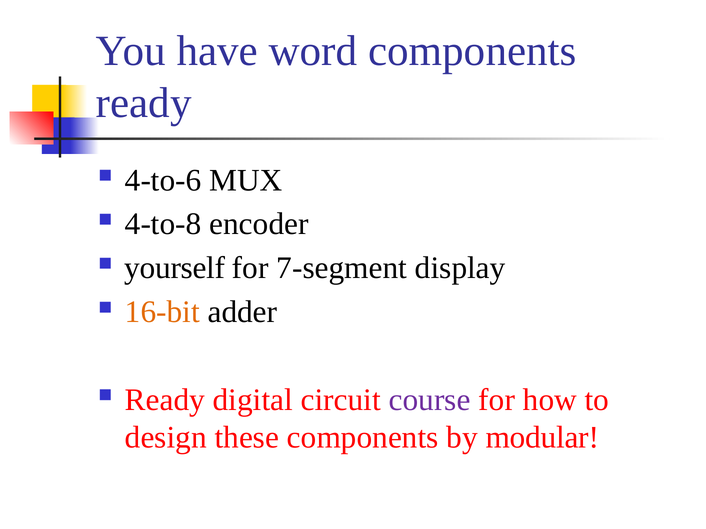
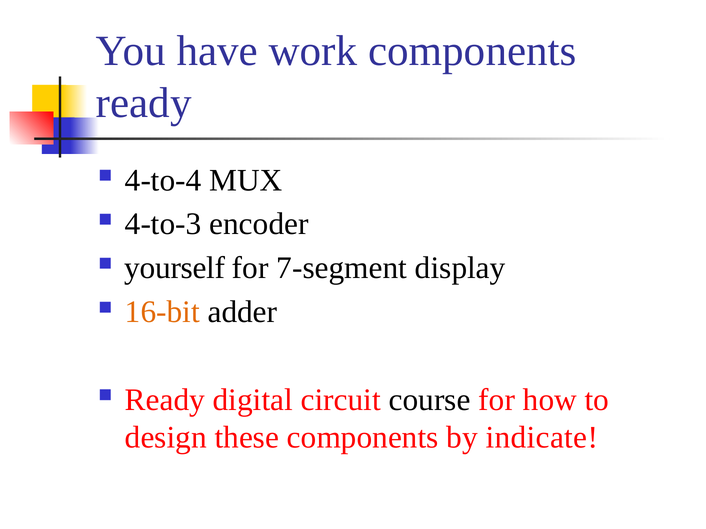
word: word -> work
4-to-6: 4-to-6 -> 4-to-4
4-to-8: 4-to-8 -> 4-to-3
course colour: purple -> black
modular: modular -> indicate
